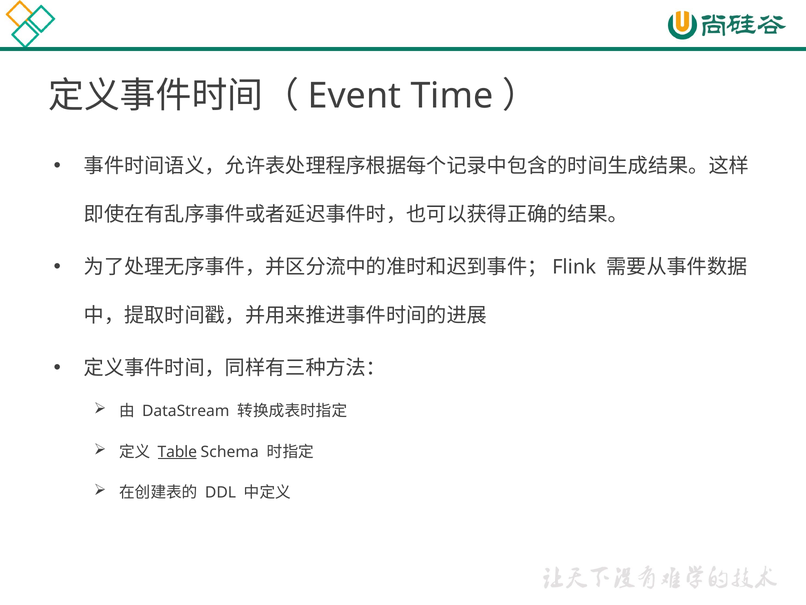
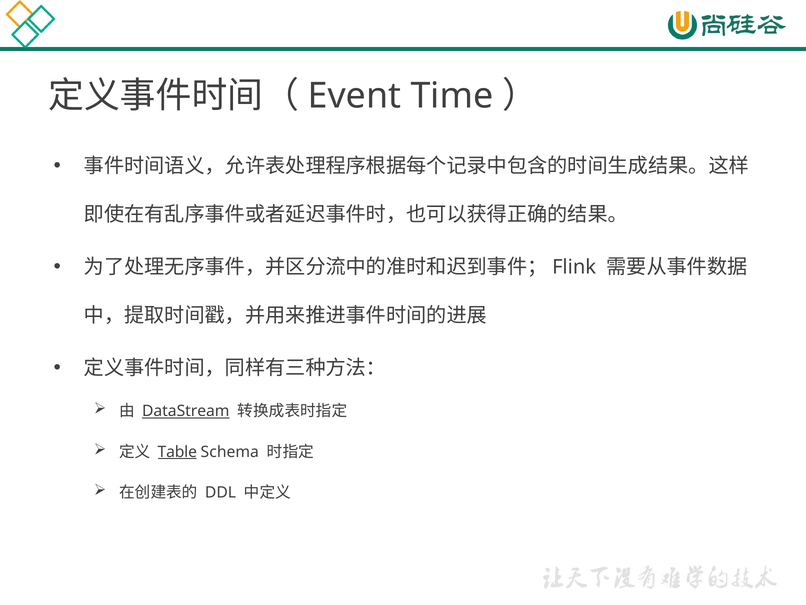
DataStream underline: none -> present
